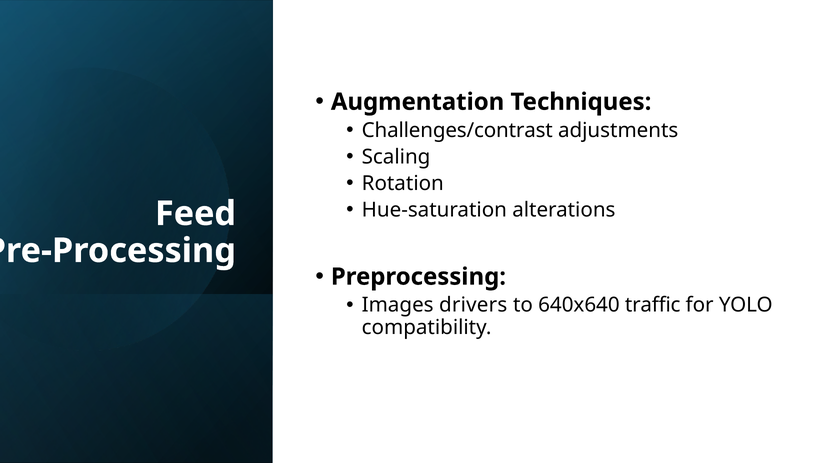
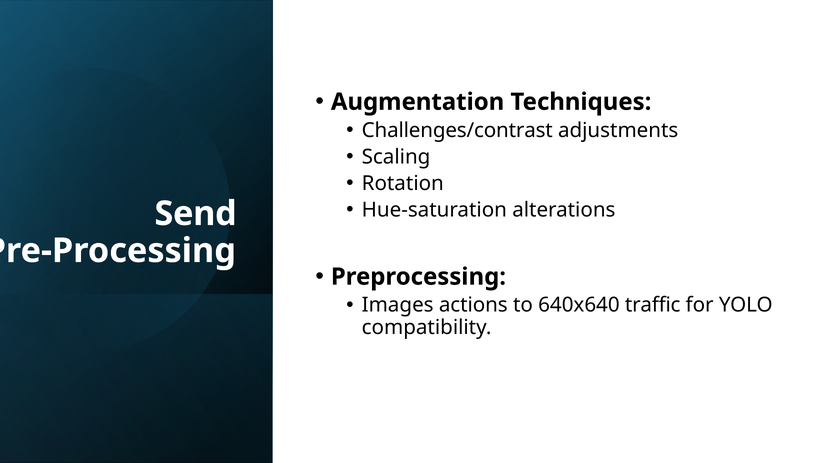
Feed: Feed -> Send
drivers: drivers -> actions
